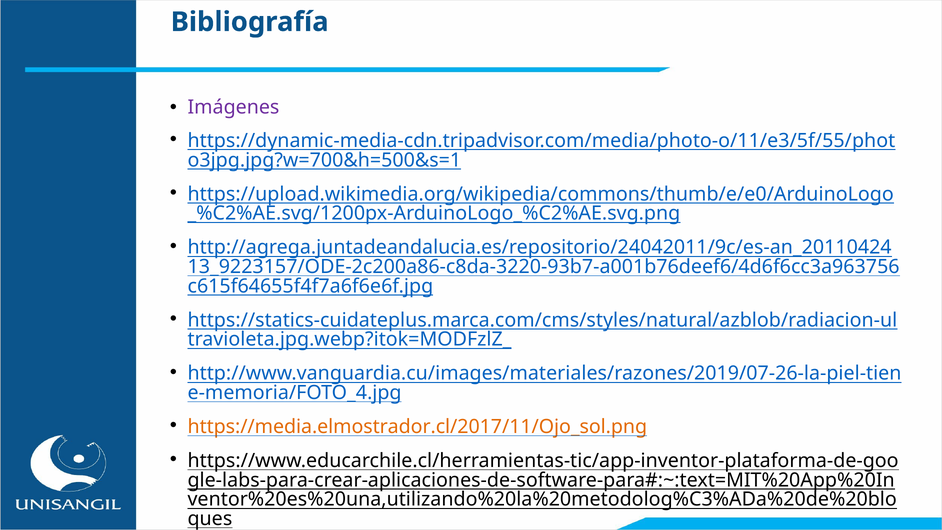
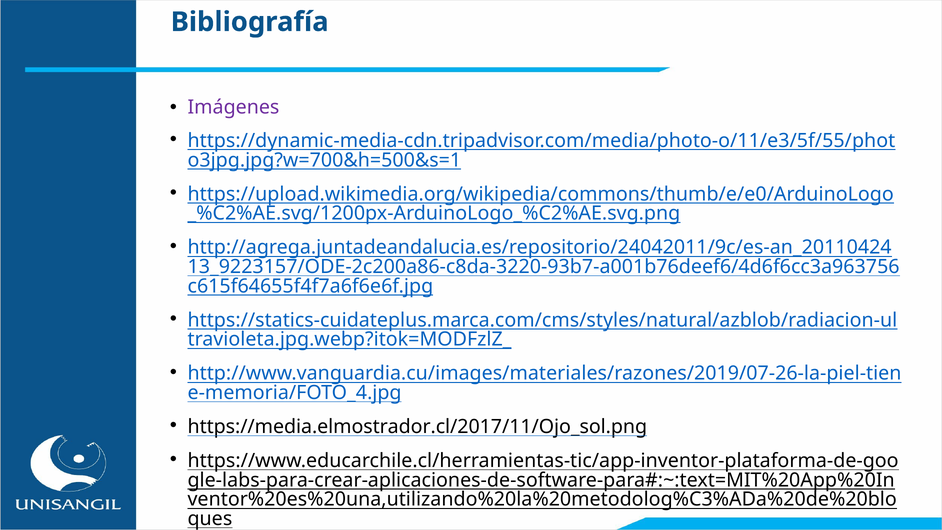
https://media.elmostrador.cl/2017/11/Ojo_sol.png colour: orange -> black
